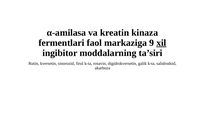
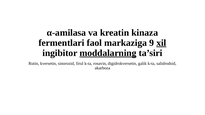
moddalarning underline: none -> present
